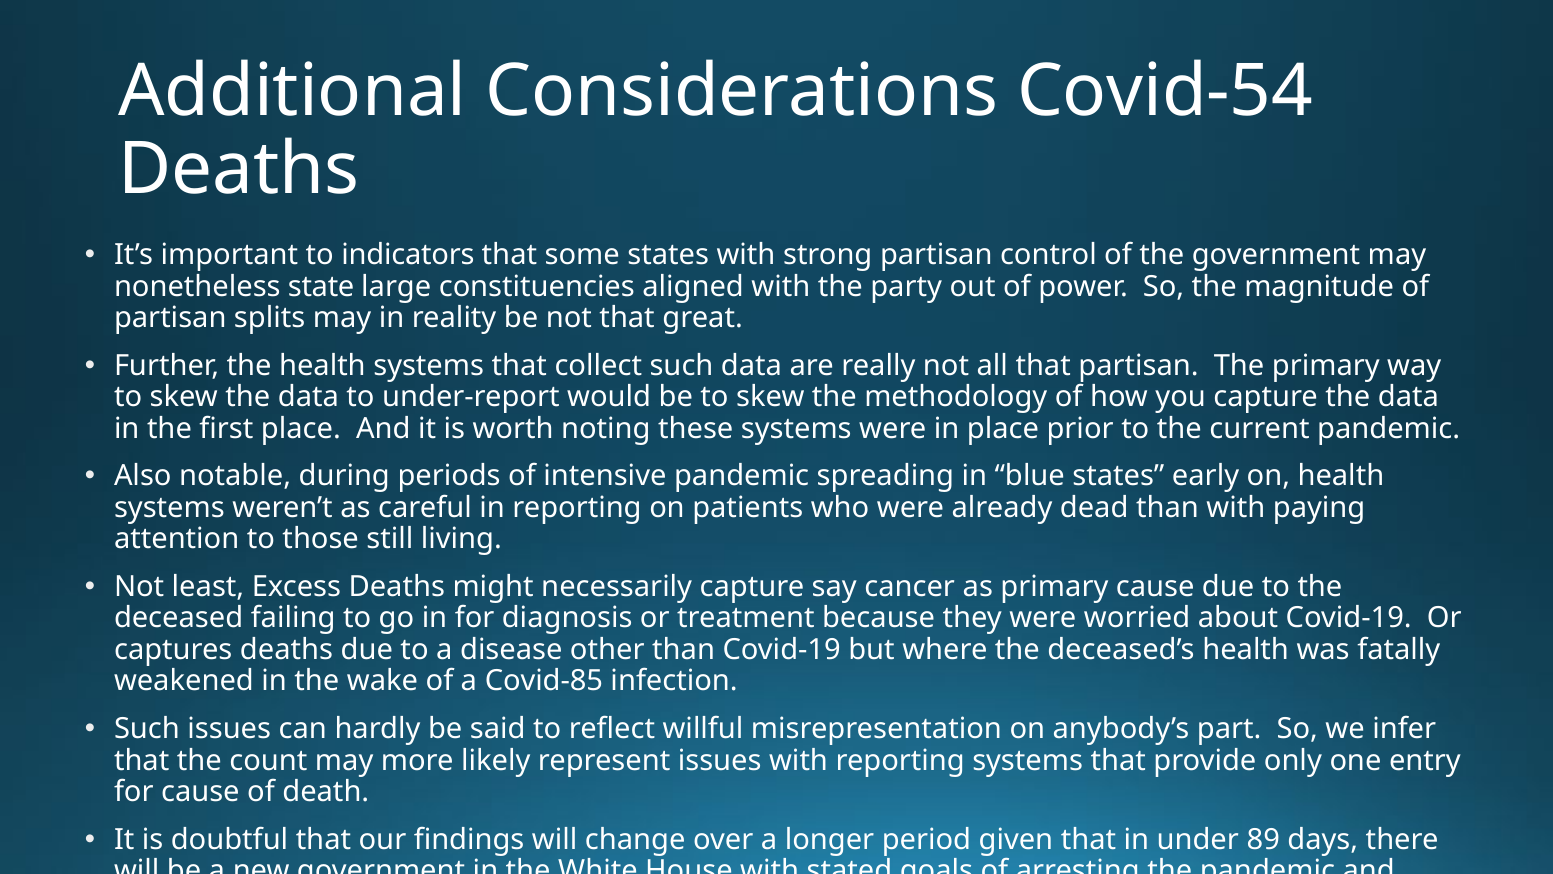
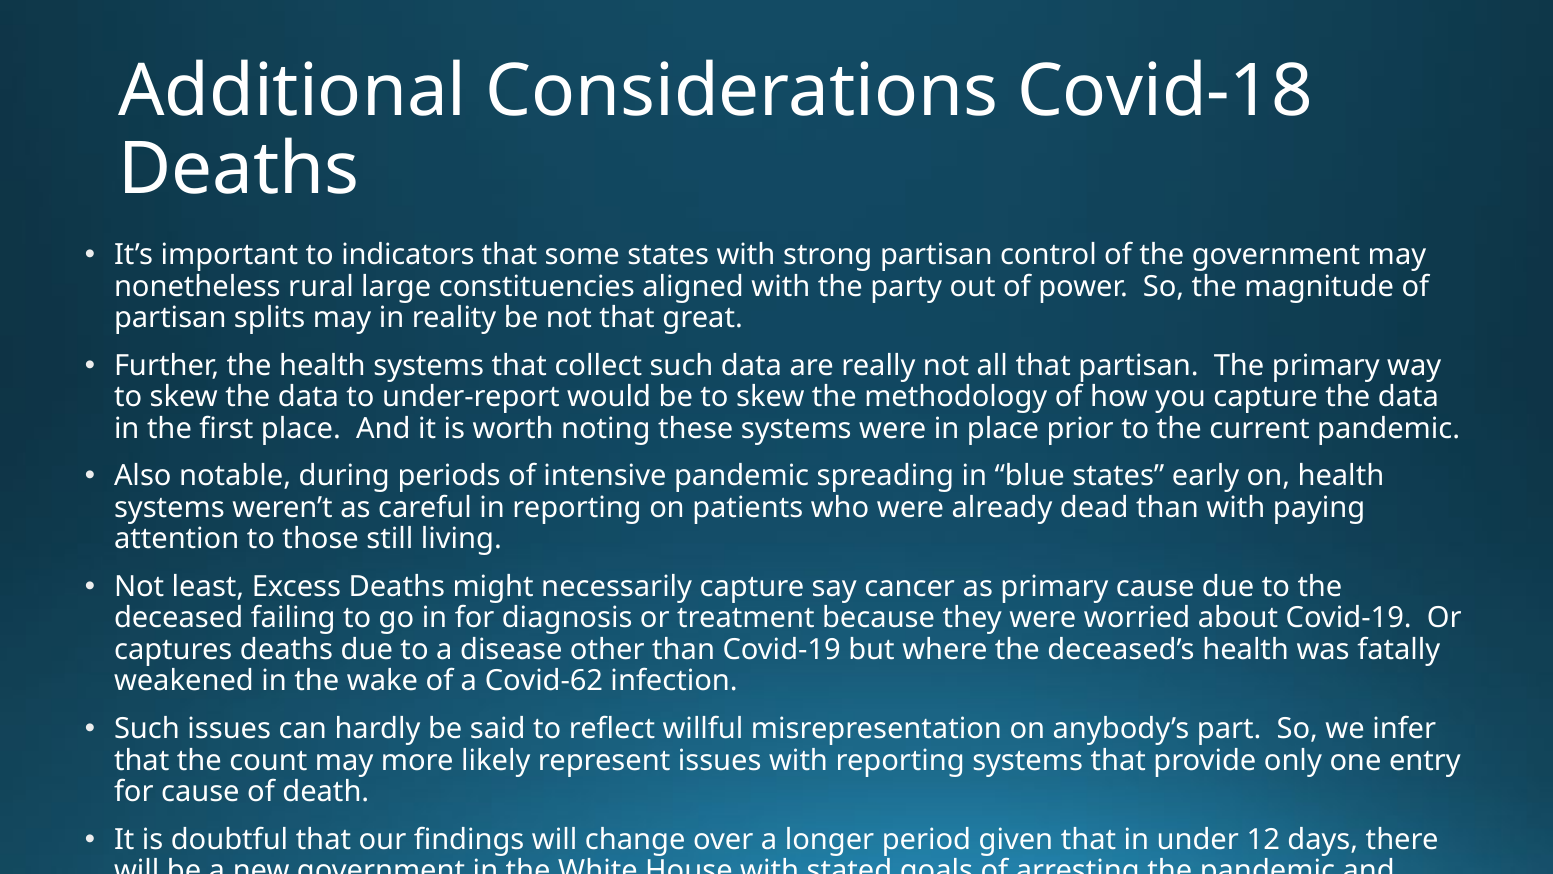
Covid-54: Covid-54 -> Covid-18
state: state -> rural
Covid-85: Covid-85 -> Covid-62
89: 89 -> 12
